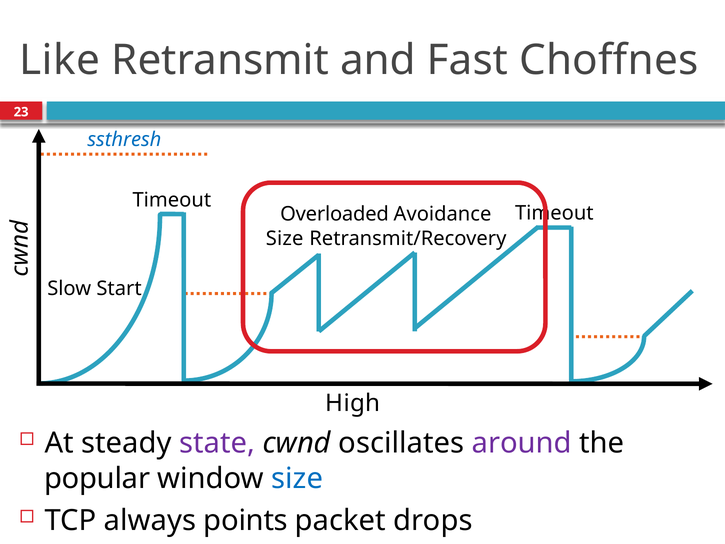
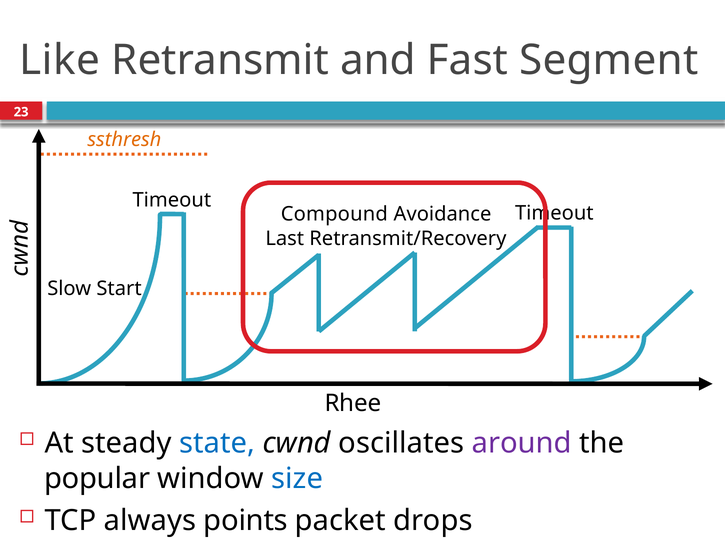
Choffnes: Choffnes -> Segment
ssthresh colour: blue -> orange
Overloaded: Overloaded -> Compound
Size at (285, 238): Size -> Last
High: High -> Rhee
state colour: purple -> blue
